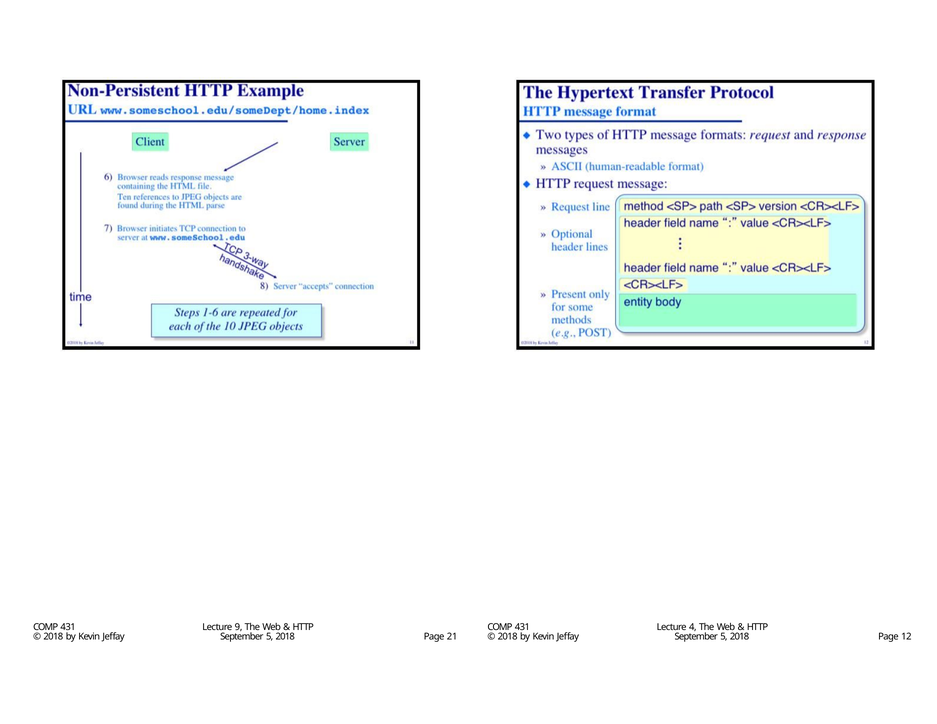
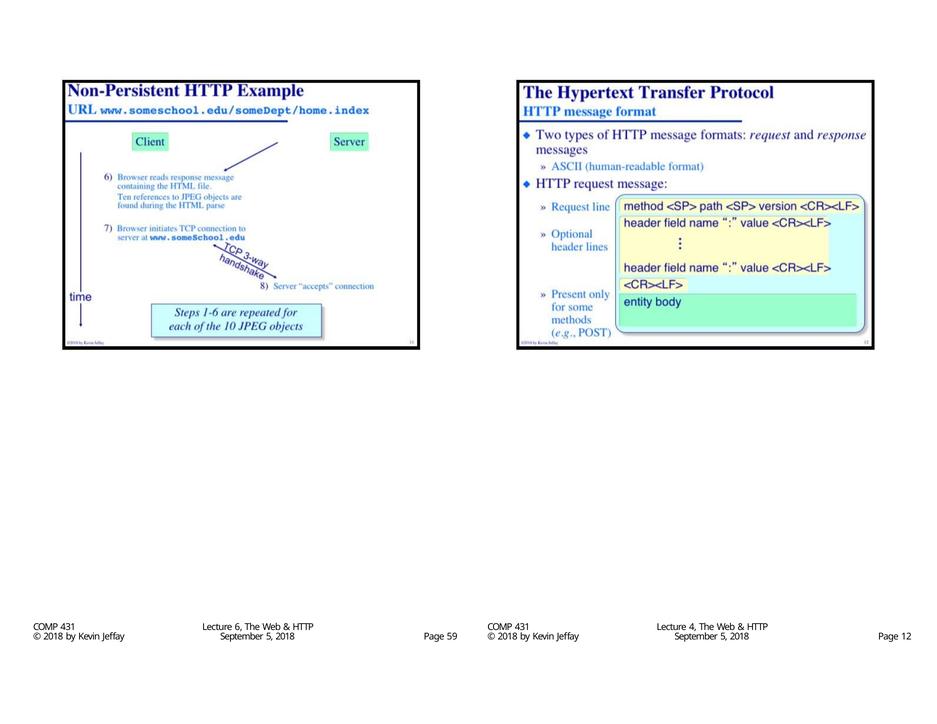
9: 9 -> 6
21: 21 -> 59
